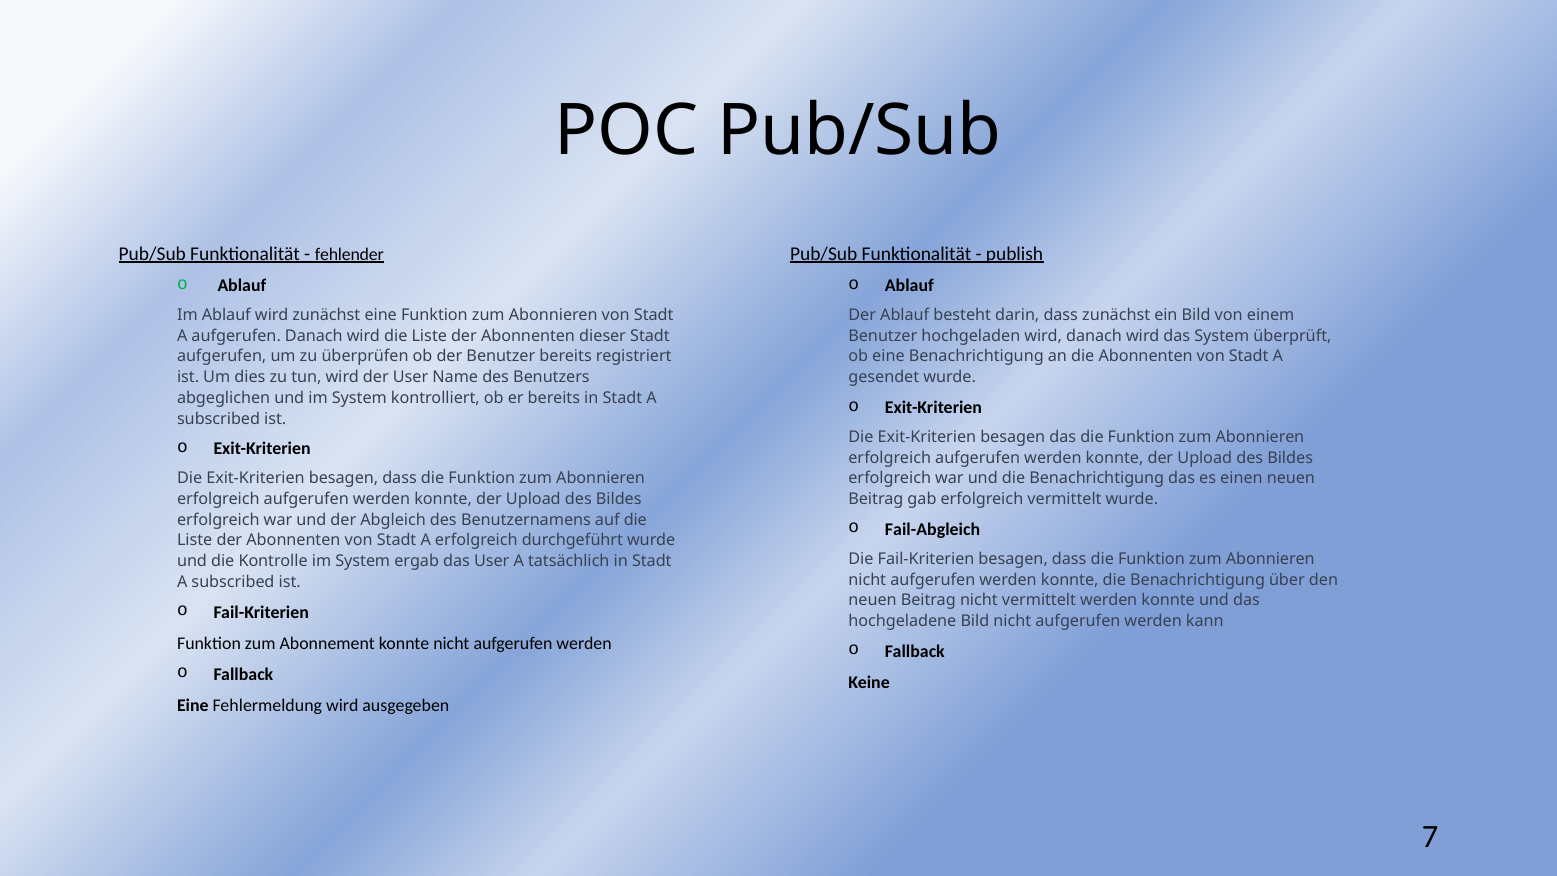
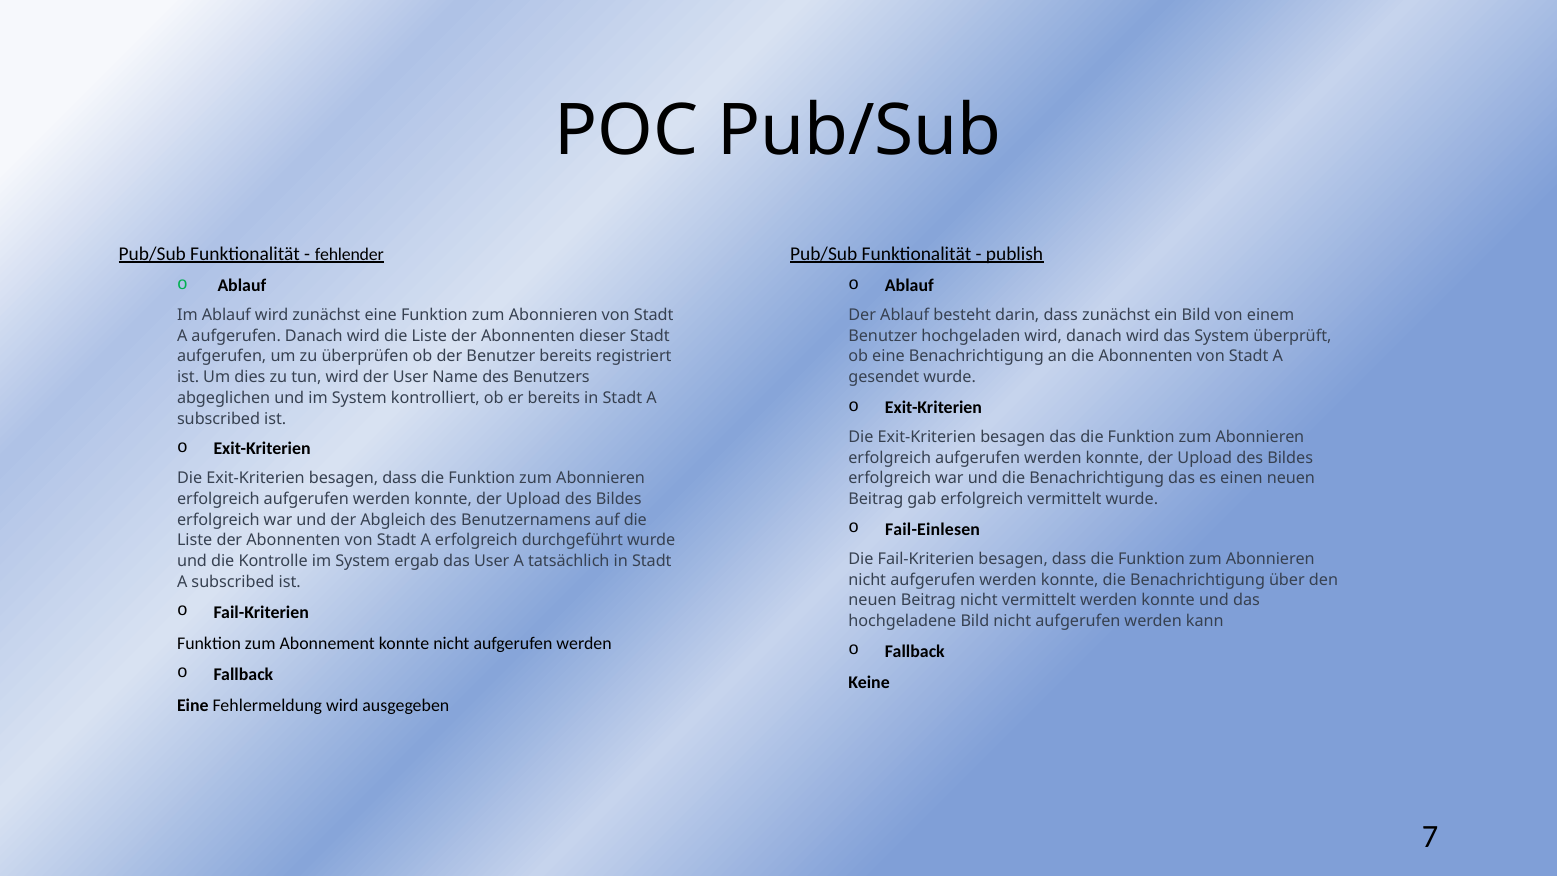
Fail-Abgleich: Fail-Abgleich -> Fail-Einlesen
